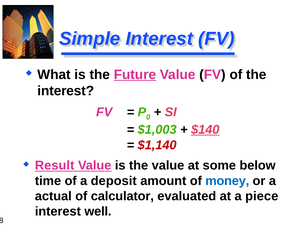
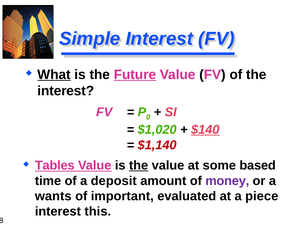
What underline: none -> present
$1,003: $1,003 -> $1,020
Result: Result -> Tables
the at (139, 165) underline: none -> present
below: below -> based
money colour: blue -> purple
actual: actual -> wants
calculator: calculator -> important
well: well -> this
